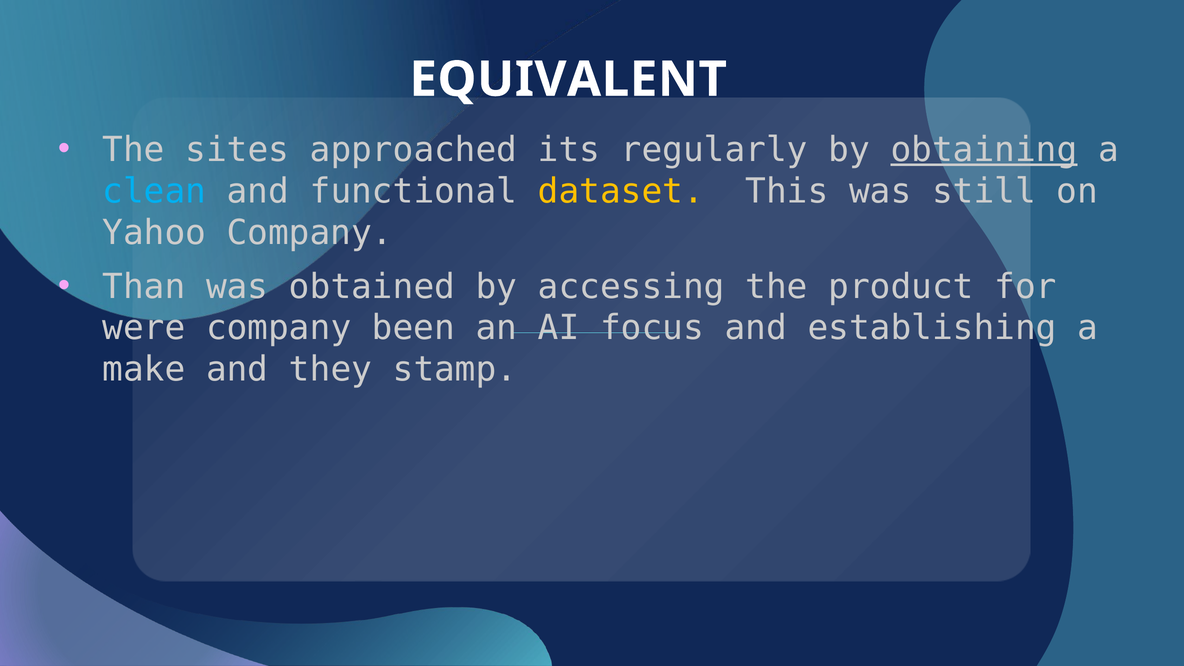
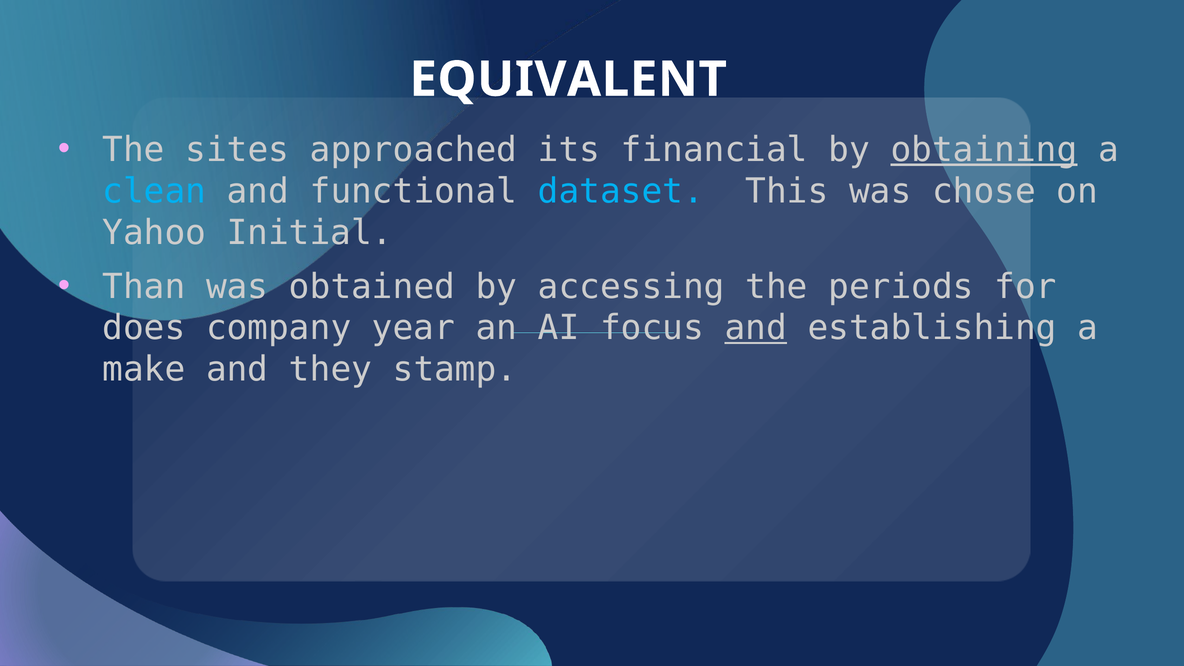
regularly: regularly -> financial
dataset colour: yellow -> light blue
still: still -> chose
Yahoo Company: Company -> Initial
product: product -> periods
were: were -> does
been: been -> year
and at (756, 328) underline: none -> present
